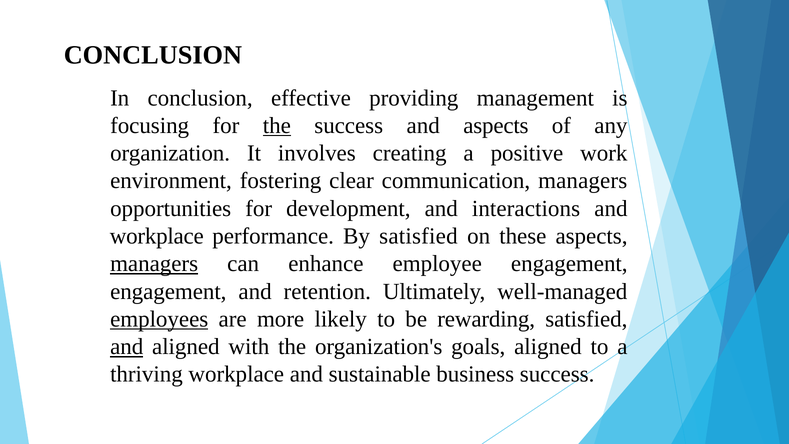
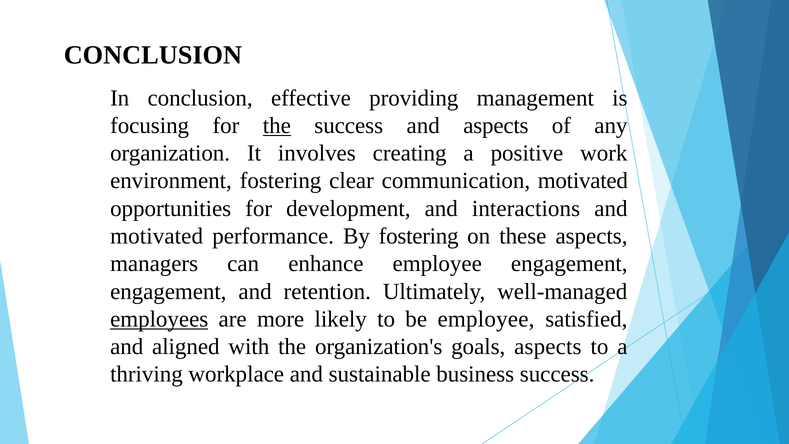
communication managers: managers -> motivated
workplace at (157, 236): workplace -> motivated
By satisfied: satisfied -> fostering
managers at (154, 264) underline: present -> none
be rewarding: rewarding -> employee
and at (127, 347) underline: present -> none
goals aligned: aligned -> aspects
